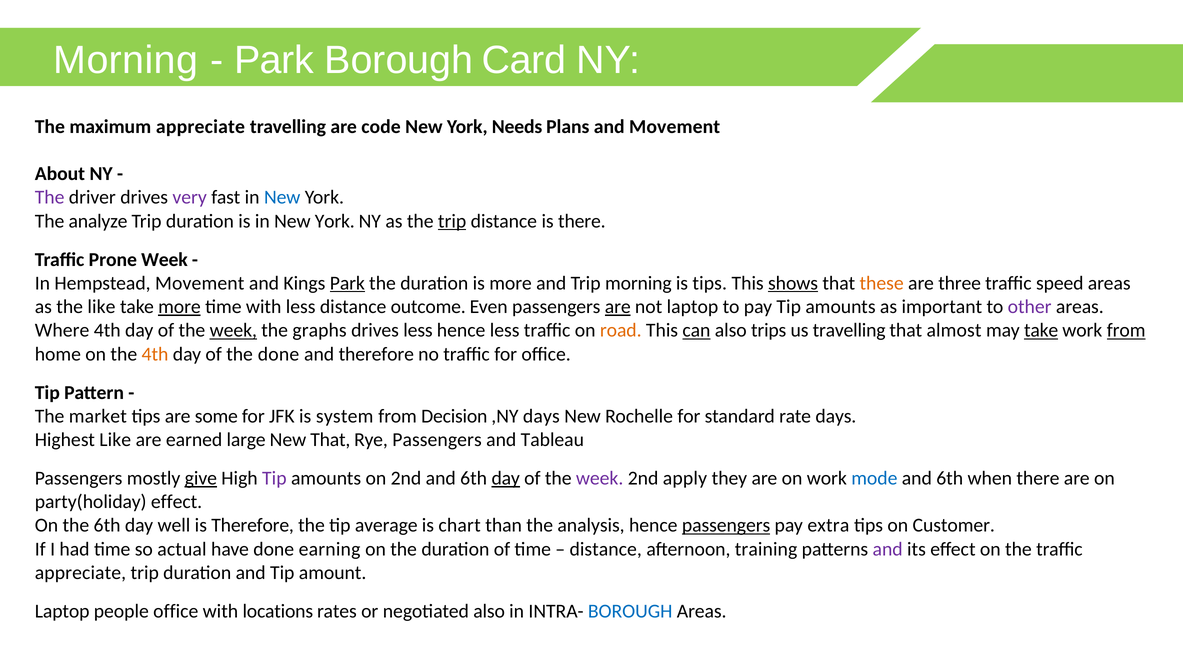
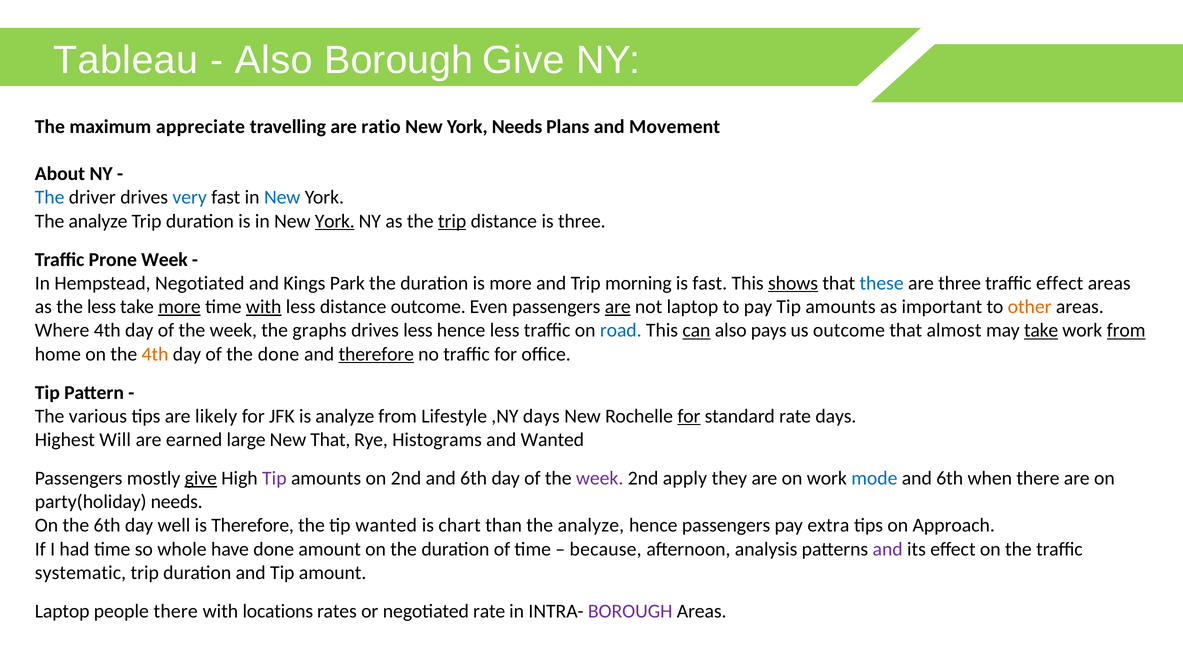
Morning at (126, 60): Morning -> Tableau
Park at (274, 60): Park -> Also
Borough Card: Card -> Give
code: code -> ratio
The at (50, 198) colour: purple -> blue
very colour: purple -> blue
York at (335, 221) underline: none -> present
is there: there -> three
Hempstead Movement: Movement -> Negotiated
Park at (347, 283) underline: present -> none
is tips: tips -> fast
these colour: orange -> blue
traffic speed: speed -> effect
the like: like -> less
with at (264, 307) underline: none -> present
other colour: purple -> orange
week at (233, 331) underline: present -> none
road colour: orange -> blue
trips: trips -> pays
us travelling: travelling -> outcome
therefore at (376, 354) underline: none -> present
market: market -> various
some: some -> likely
is system: system -> analyze
Decision: Decision -> Lifestyle
for at (689, 416) underline: none -> present
Highest Like: Like -> Will
Rye Passengers: Passengers -> Histograms
and Tableau: Tableau -> Wanted
day at (506, 479) underline: present -> none
party(holiday effect: effect -> needs
tip average: average -> wanted
than the analysis: analysis -> analyze
passengers at (726, 526) underline: present -> none
Customer: Customer -> Approach
actual: actual -> whole
done earning: earning -> amount
distance at (606, 549): distance -> because
training: training -> analysis
appreciate at (80, 573): appreciate -> systematic
people office: office -> there
negotiated also: also -> rate
BOROUGH at (630, 612) colour: blue -> purple
